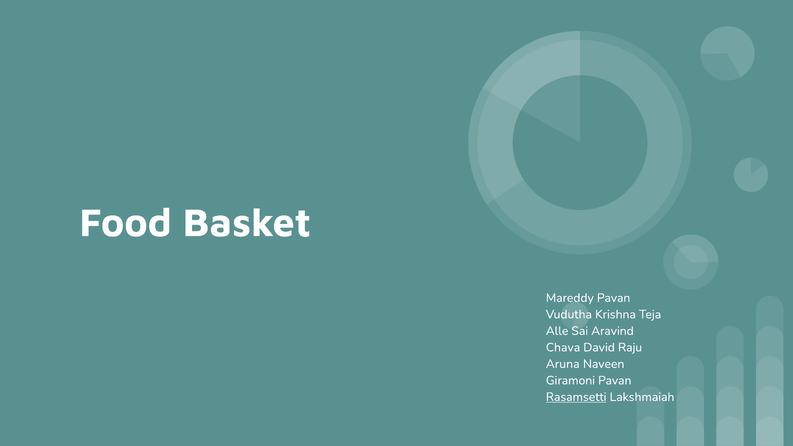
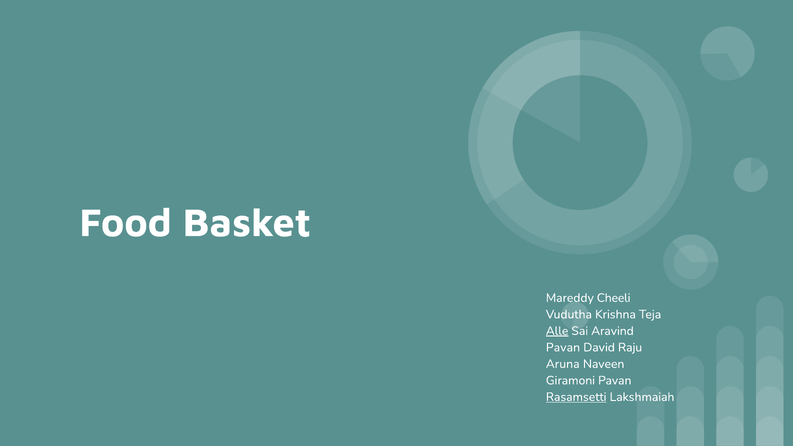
Mareddy Pavan: Pavan -> Cheeli
Alle underline: none -> present
Chava at (563, 347): Chava -> Pavan
